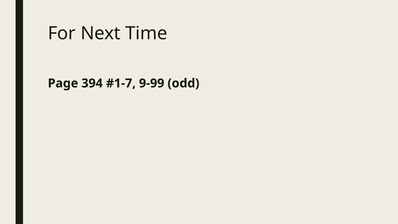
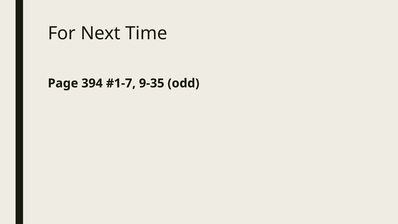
9-99: 9-99 -> 9-35
